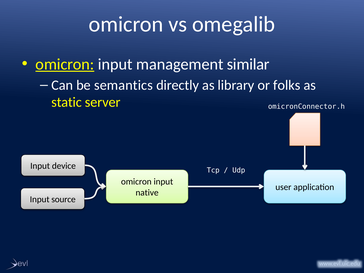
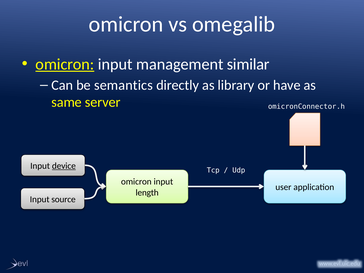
folks: folks -> have
static: static -> same
device underline: none -> present
native: native -> length
